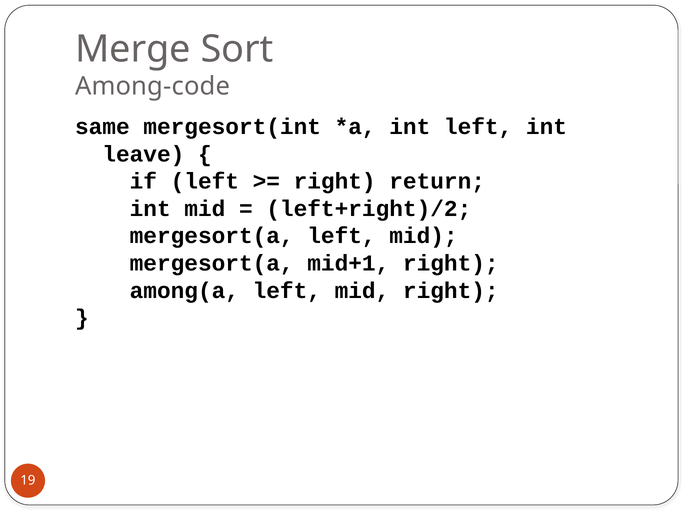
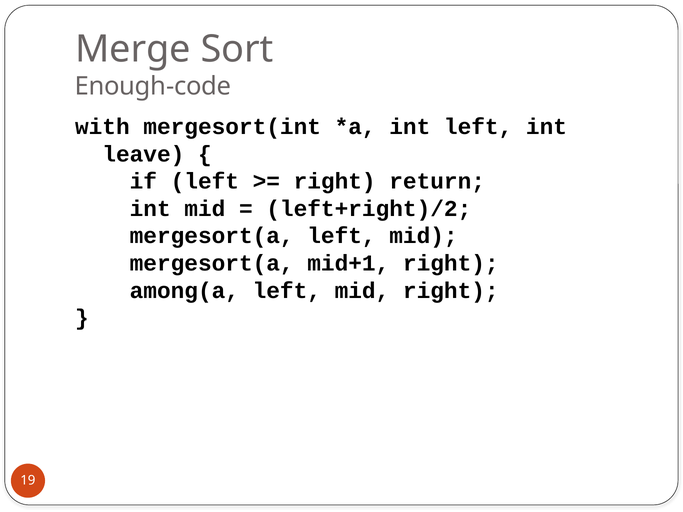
Among-code: Among-code -> Enough-code
same: same -> with
